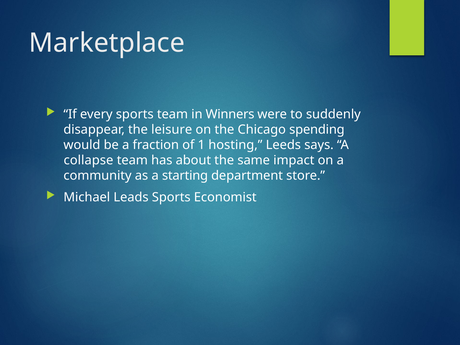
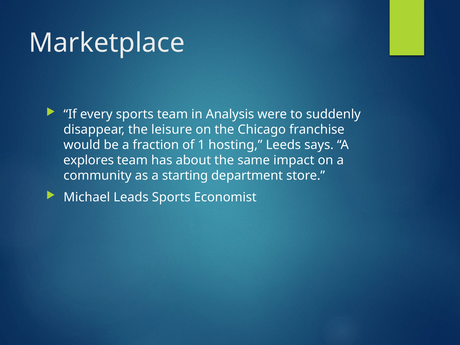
Winners: Winners -> Analysis
spending: spending -> franchise
collapse: collapse -> explores
